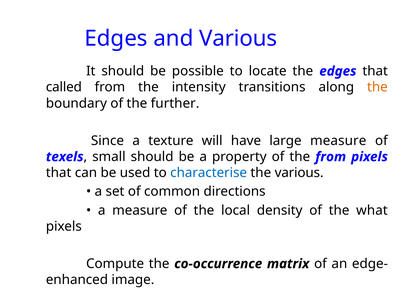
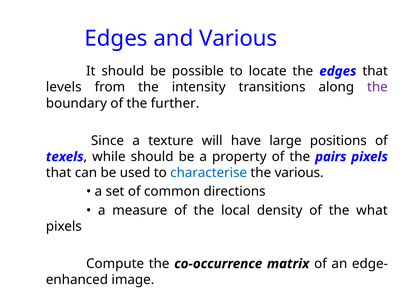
called: called -> levels
the at (377, 87) colour: orange -> purple
large measure: measure -> positions
small: small -> while
the from: from -> pairs
